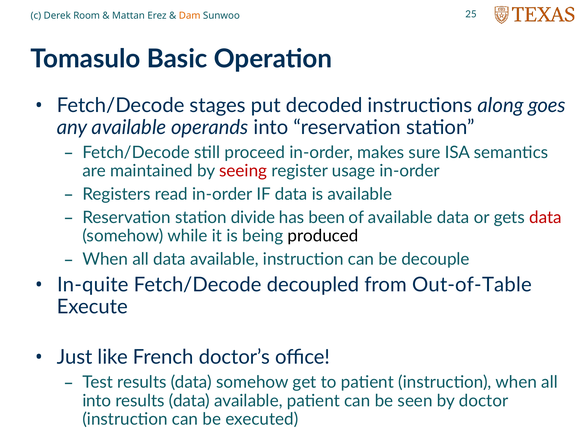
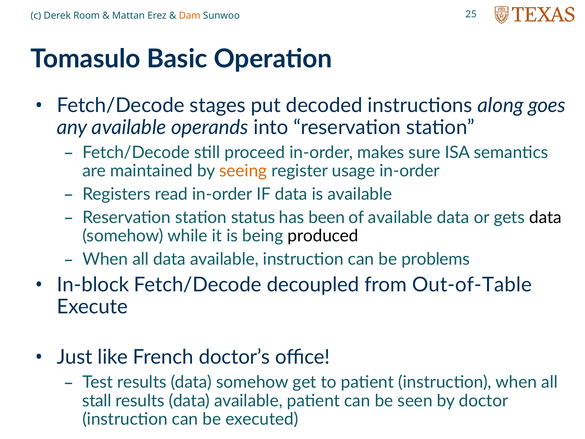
seeing colour: red -> orange
divide: divide -> status
data at (545, 217) colour: red -> black
decouple: decouple -> problems
In-quite: In-quite -> In-block
into at (97, 401): into -> stall
